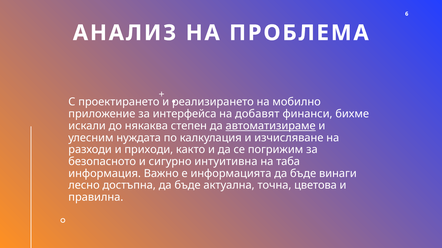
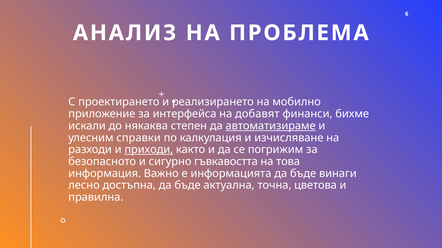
нуждата: нуждата -> справки
приходи underline: none -> present
интуитивна: интуитивна -> гъвкавостта
таба: таба -> това
